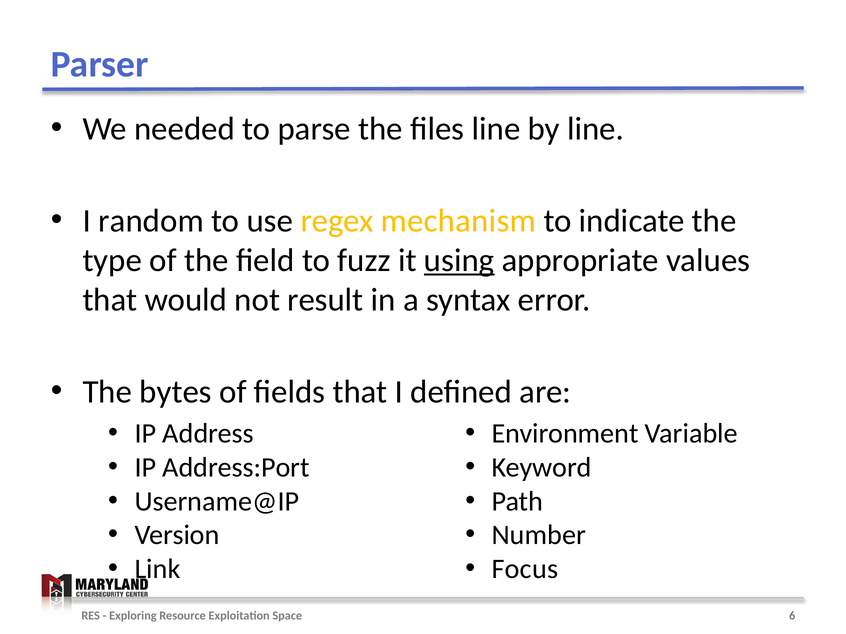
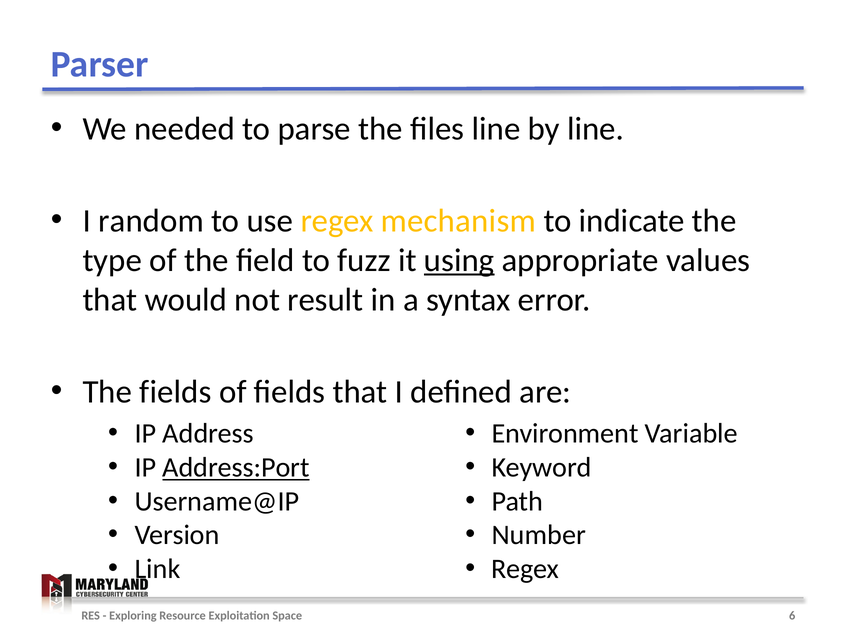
The bytes: bytes -> fields
Address:Port underline: none -> present
Focus at (525, 569): Focus -> Regex
